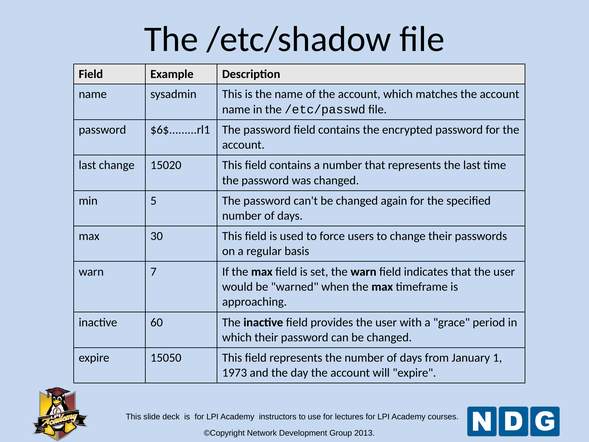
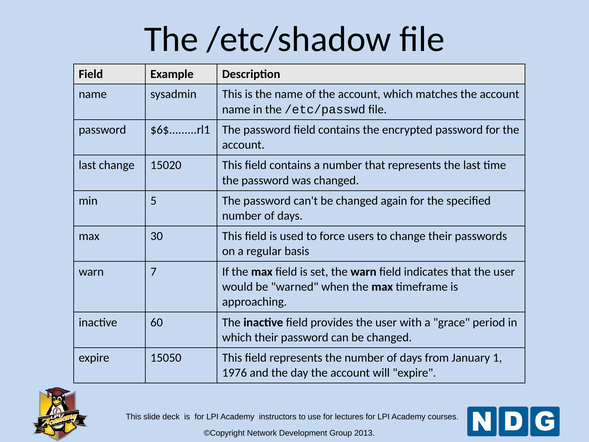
1973: 1973 -> 1976
